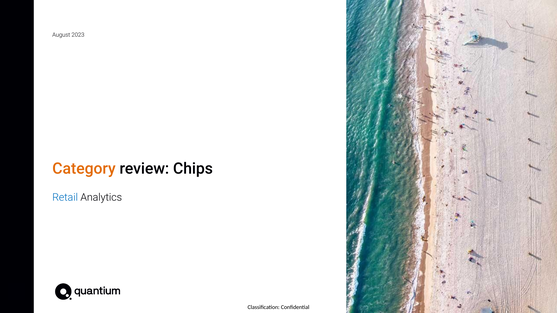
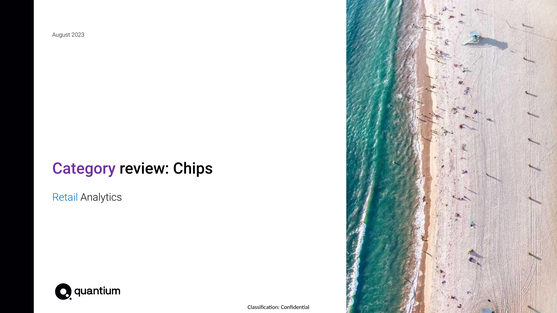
Category colour: orange -> purple
